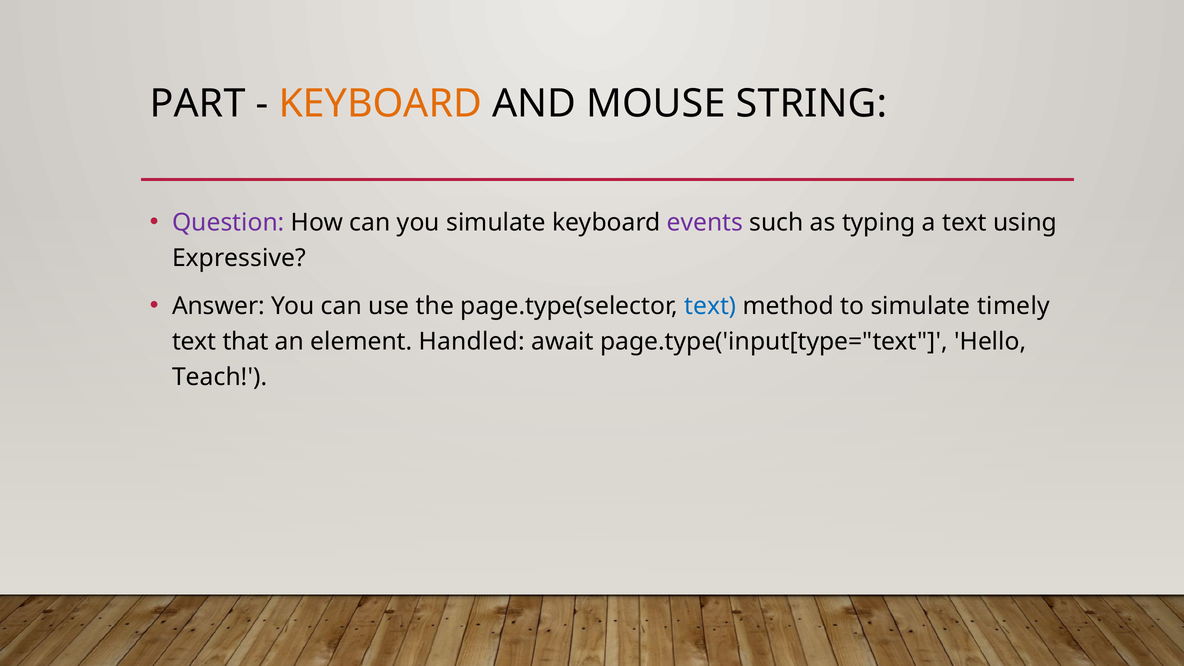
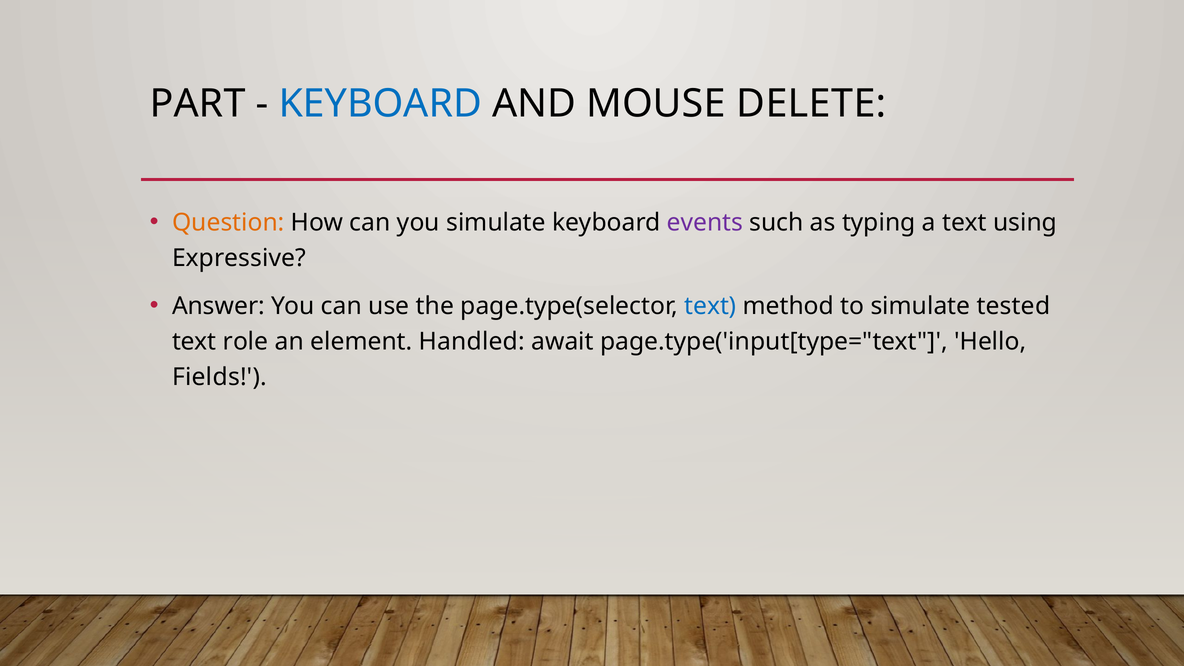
KEYBOARD at (380, 104) colour: orange -> blue
STRING: STRING -> DELETE
Question colour: purple -> orange
timely: timely -> tested
that: that -> role
Teach: Teach -> Fields
